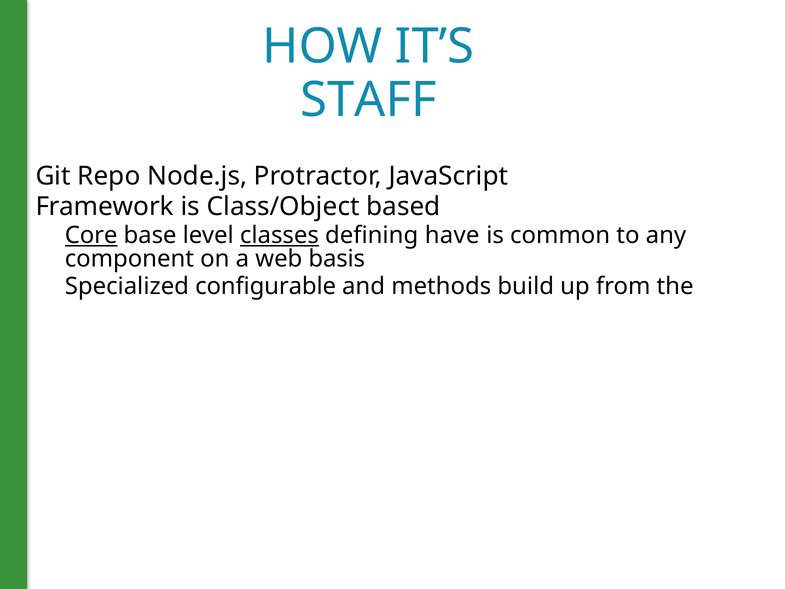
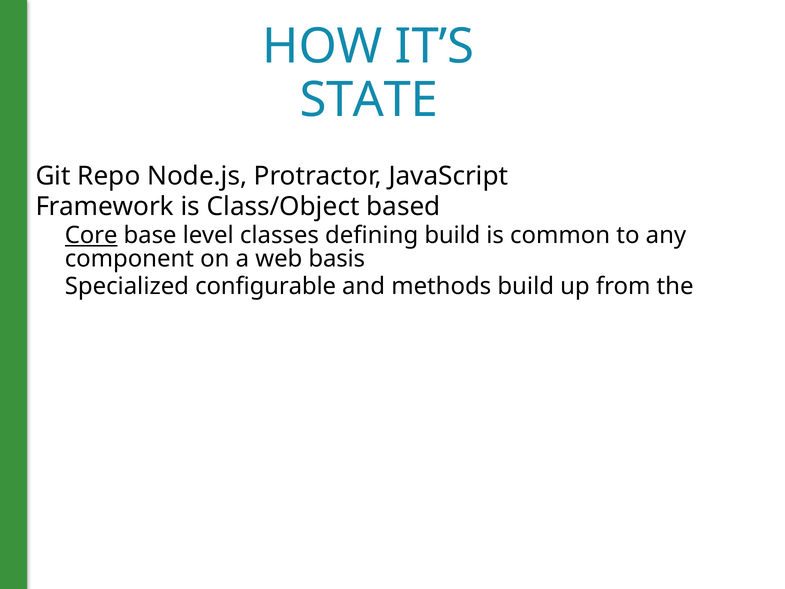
STAFF: STAFF -> STATE
classes underline: present -> none
defining have: have -> build
